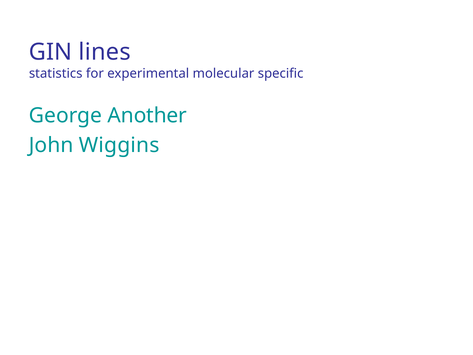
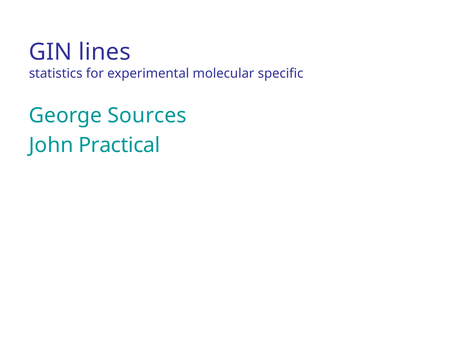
Another: Another -> Sources
Wiggins: Wiggins -> Practical
